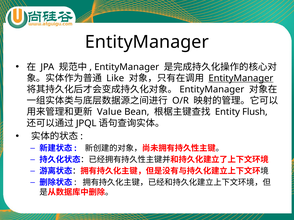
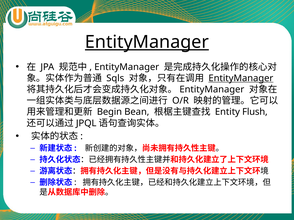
EntityManager at (147, 42) underline: none -> present
Like: Like -> Sqls
Value: Value -> Begin
